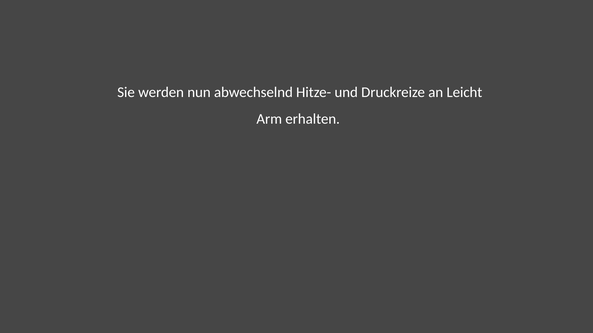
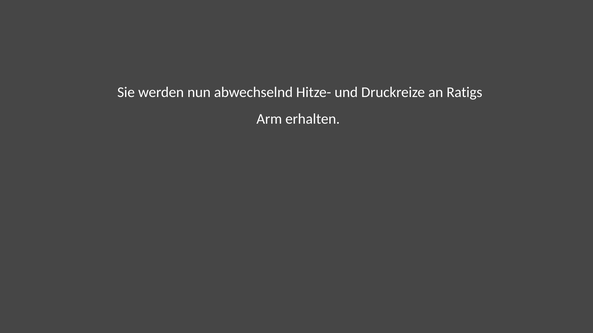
Leicht: Leicht -> Ratigs
